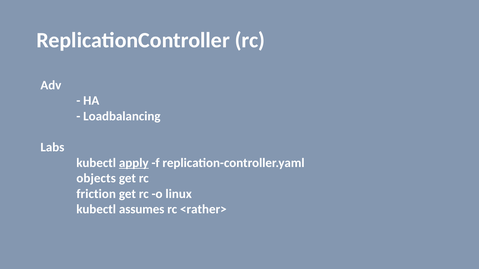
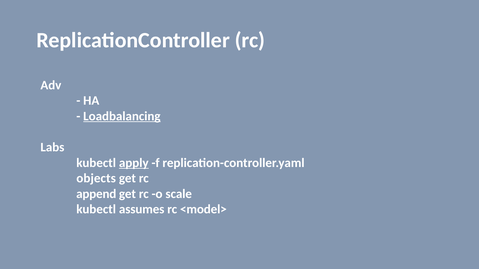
Loadbalancing underline: none -> present
friction: friction -> append
linux: linux -> scale
<rather>: <rather> -> <model>
